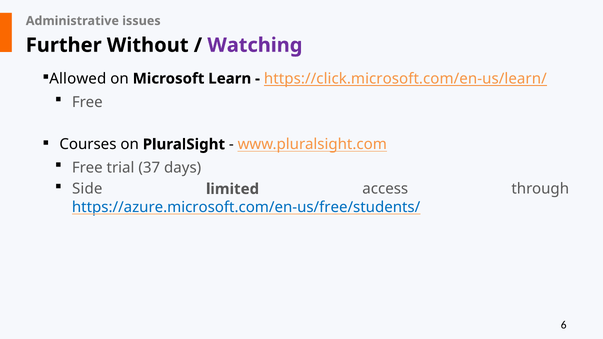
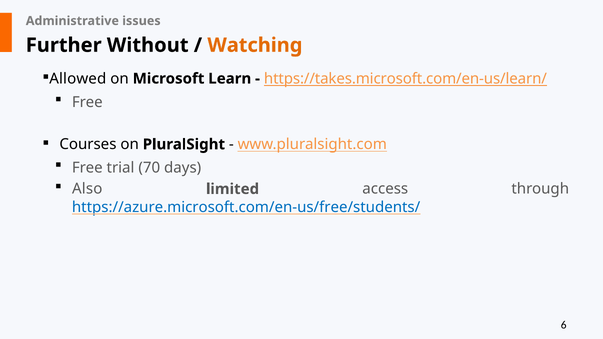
Watching colour: purple -> orange
https://click.microsoft.com/en-us/learn/: https://click.microsoft.com/en-us/learn/ -> https://takes.microsoft.com/en-us/learn/
37: 37 -> 70
Side: Side -> Also
